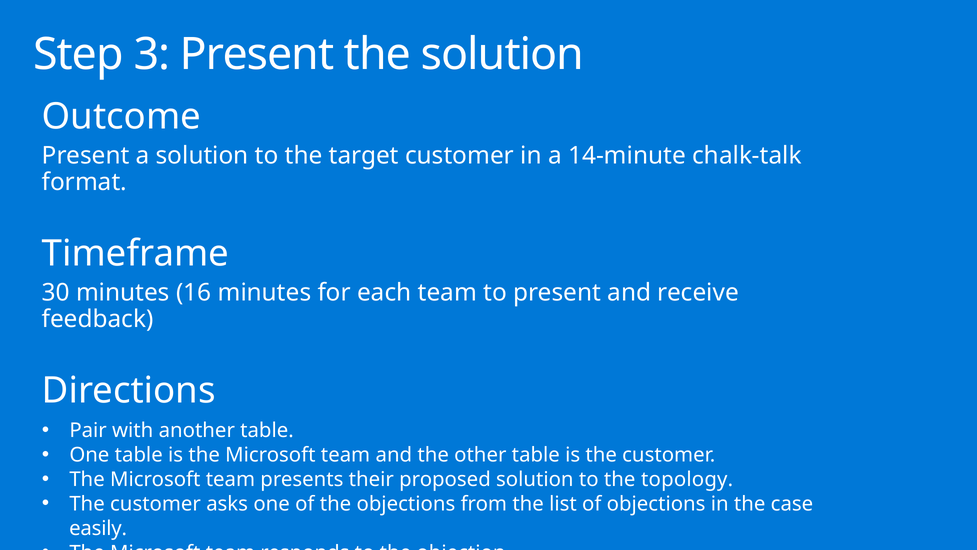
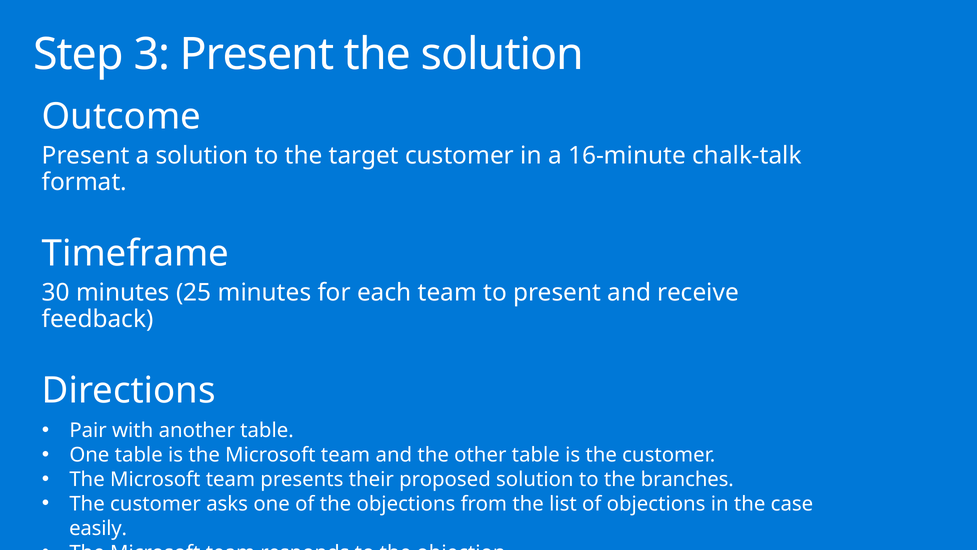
14-minute: 14-minute -> 16-minute
16: 16 -> 25
topology: topology -> branches
